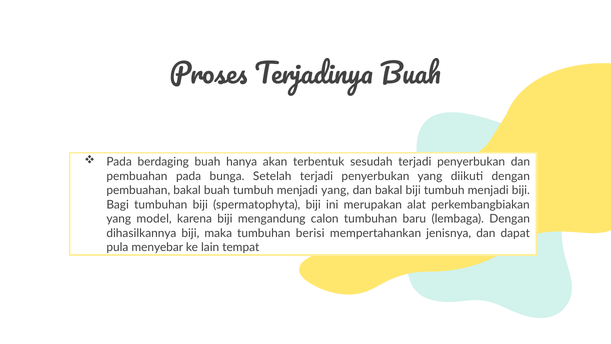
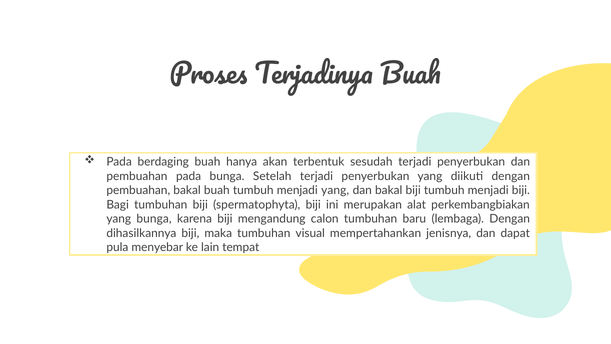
yang model: model -> bunga
berisi: berisi -> visual
